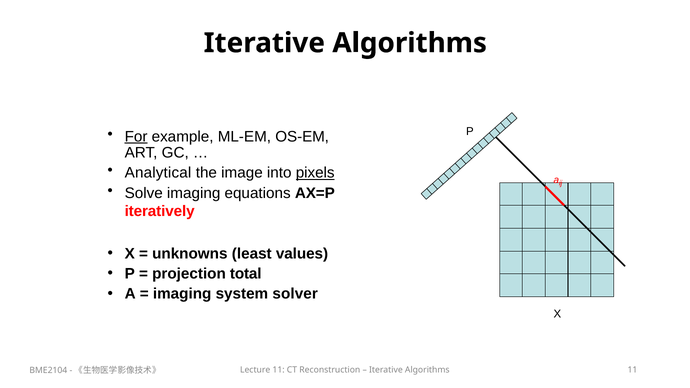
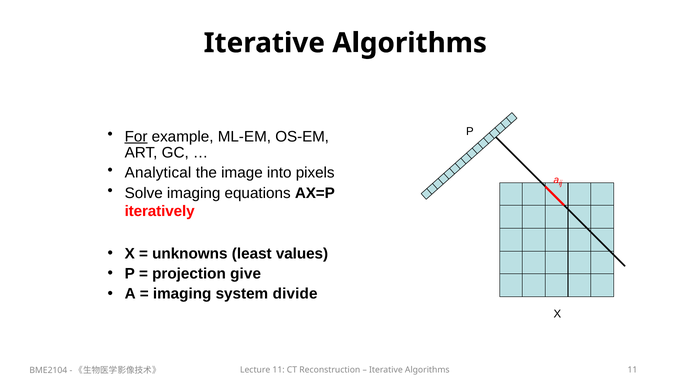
pixels underline: present -> none
total: total -> give
solver: solver -> divide
